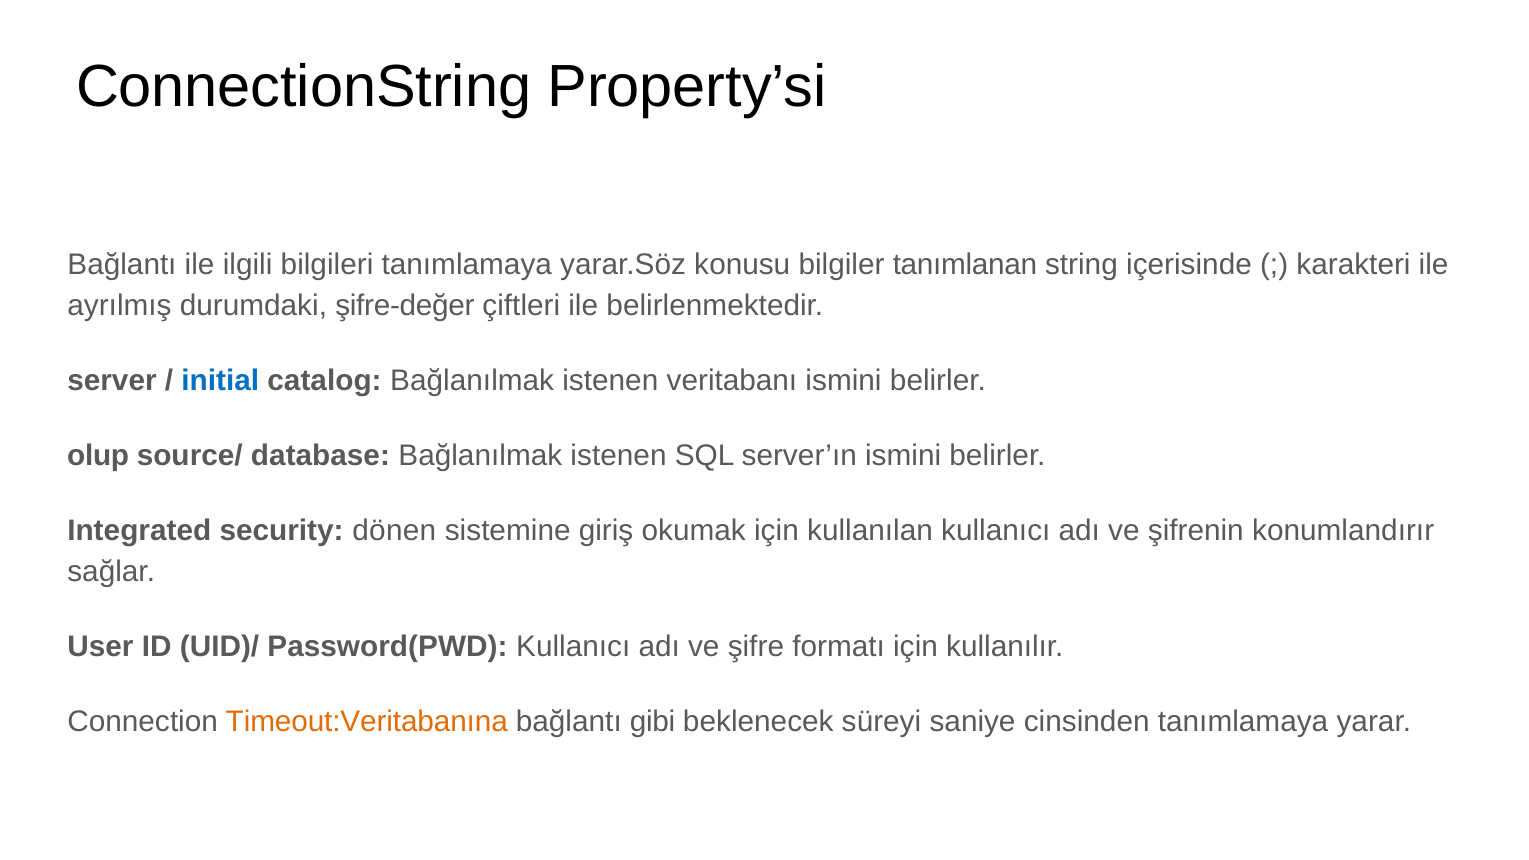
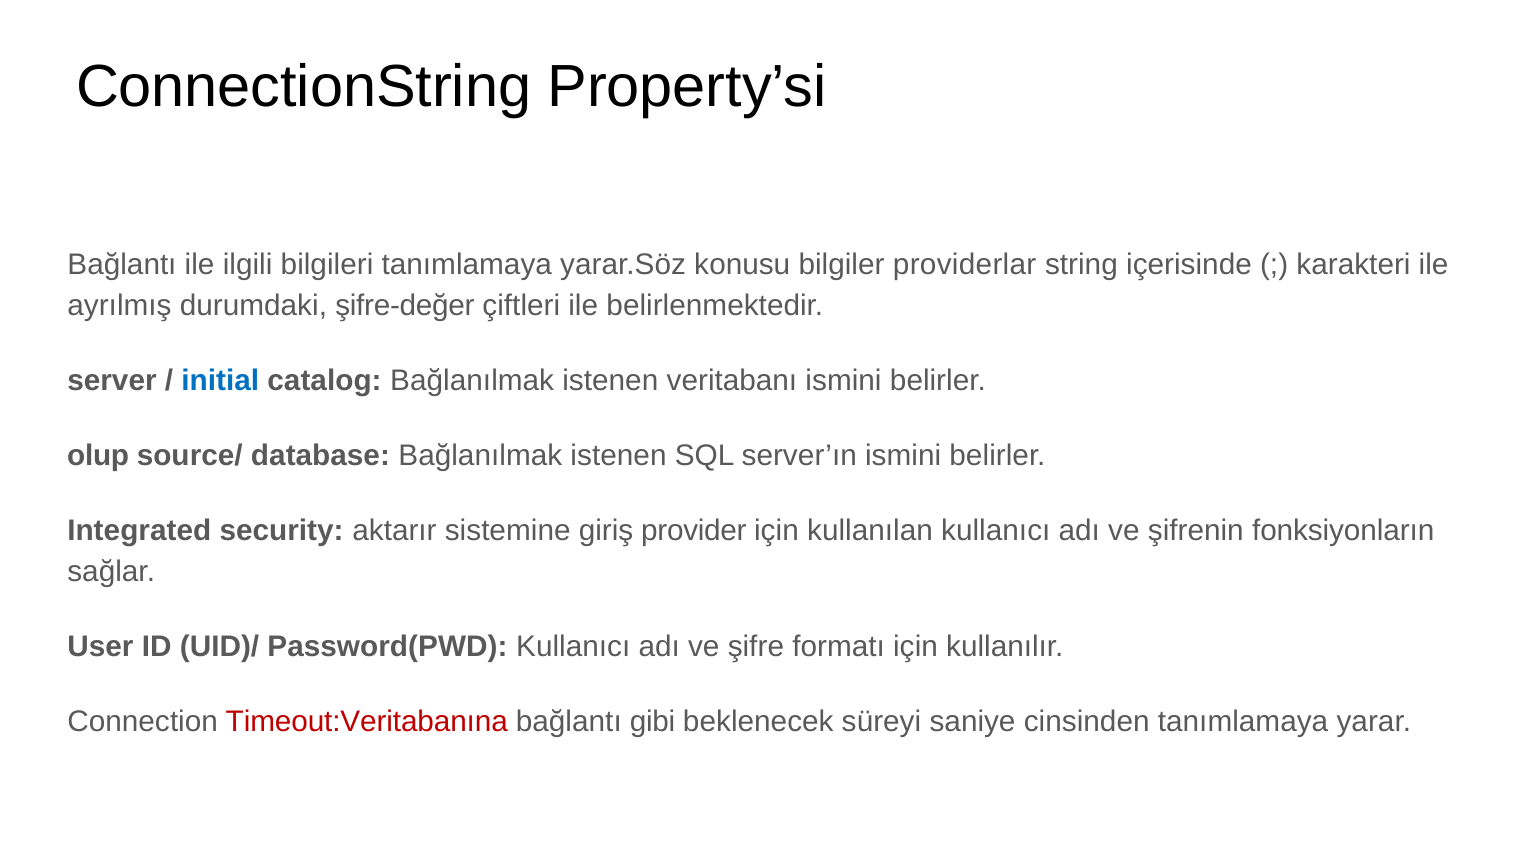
tanımlanan: tanımlanan -> providerlar
dönen: dönen -> aktarır
okumak: okumak -> provider
konumlandırır: konumlandırır -> fonksiyonların
Timeout:Veritabanına colour: orange -> red
